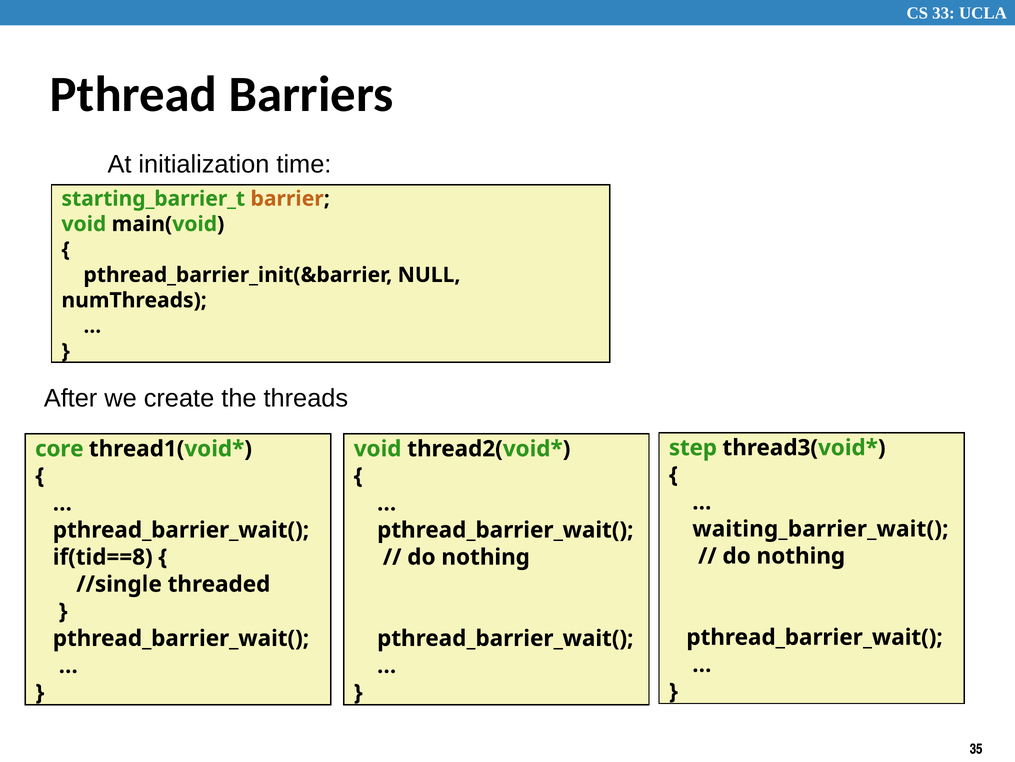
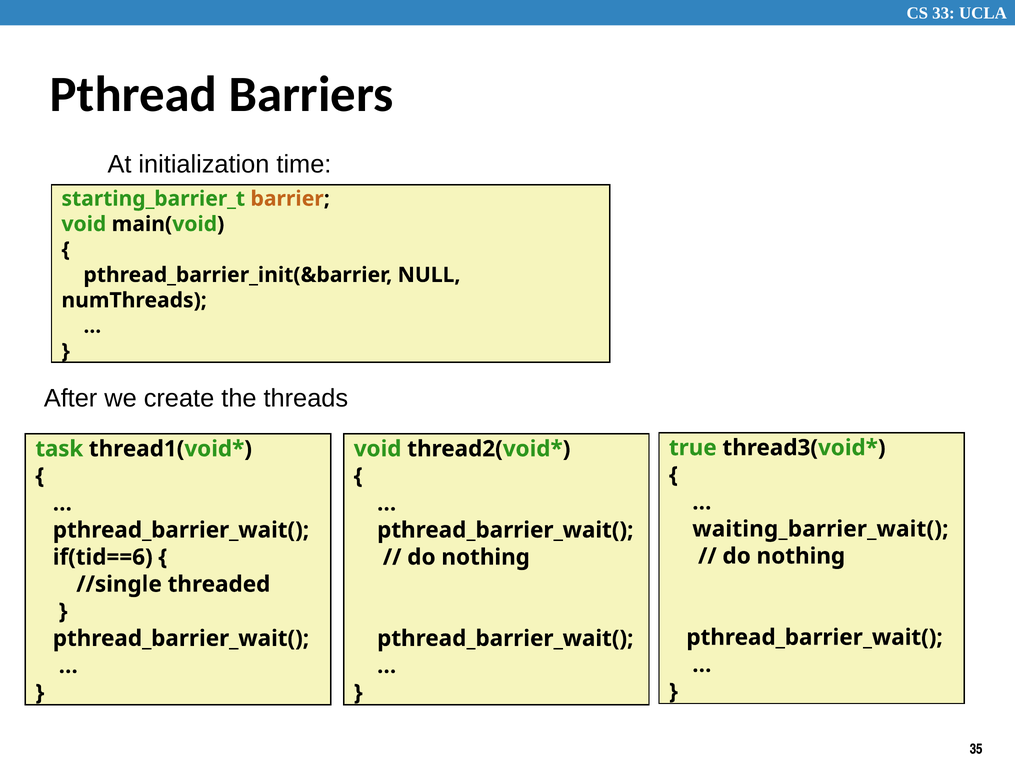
step: step -> true
core: core -> task
if(tid==8: if(tid==8 -> if(tid==6
